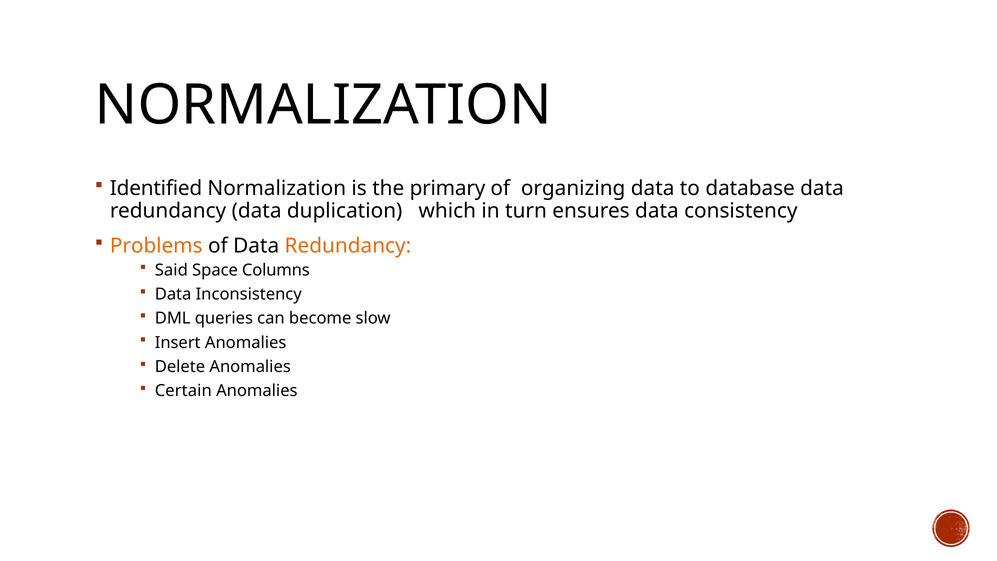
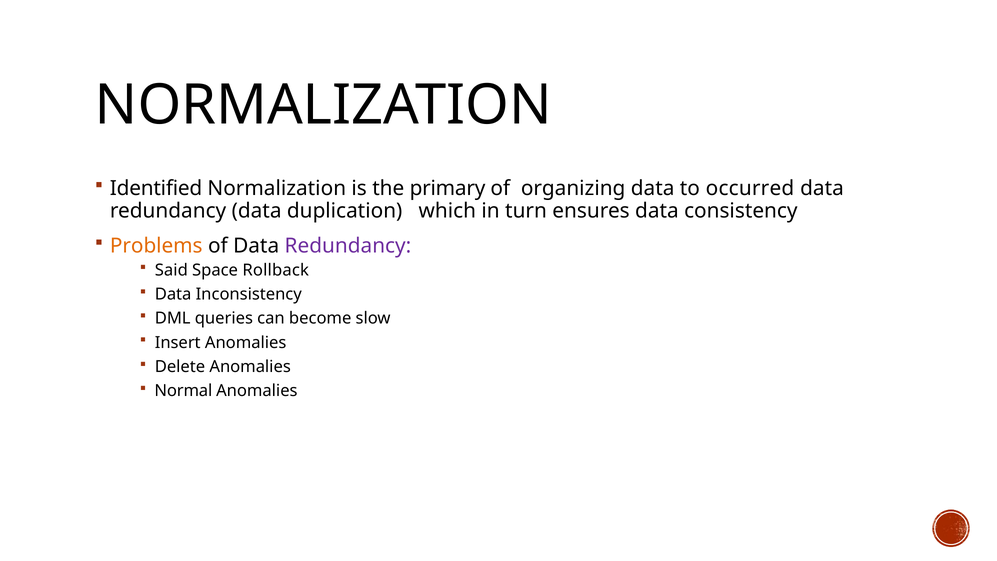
database: database -> occurred
Redundancy at (348, 246) colour: orange -> purple
Columns: Columns -> Rollback
Certain: Certain -> Normal
